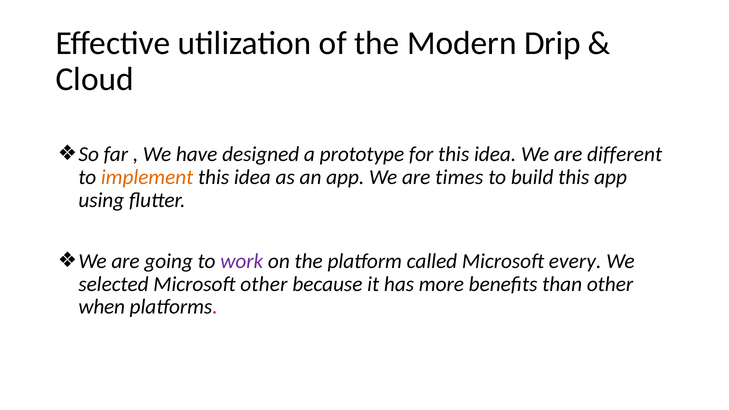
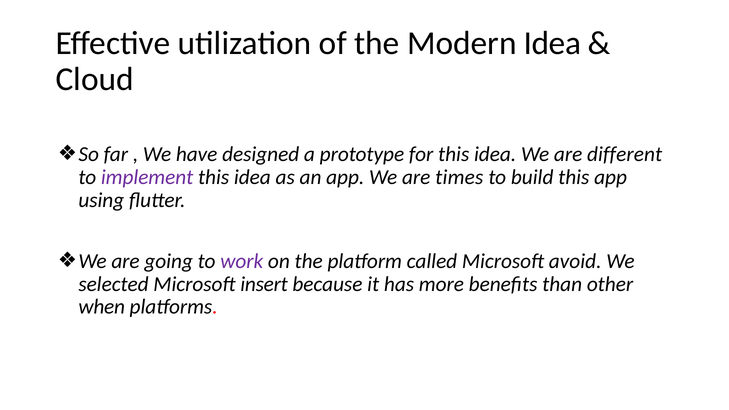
Modern Drip: Drip -> Idea
implement colour: orange -> purple
every: every -> avoid
Microsoft other: other -> insert
